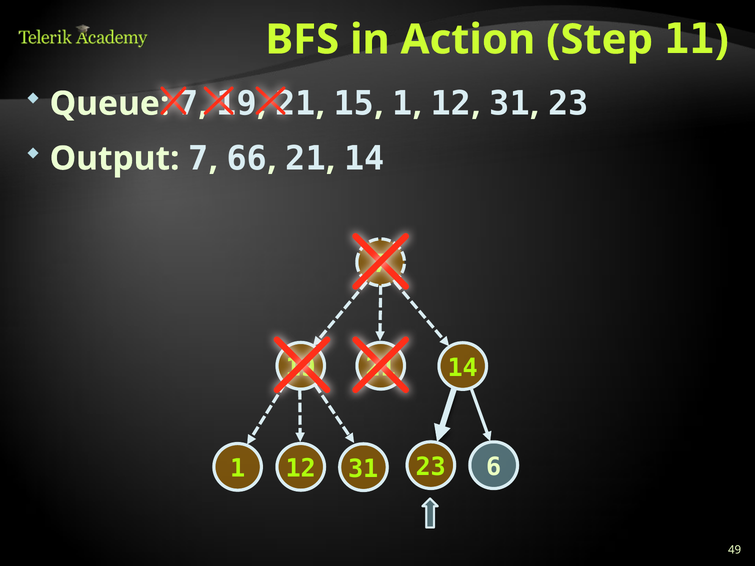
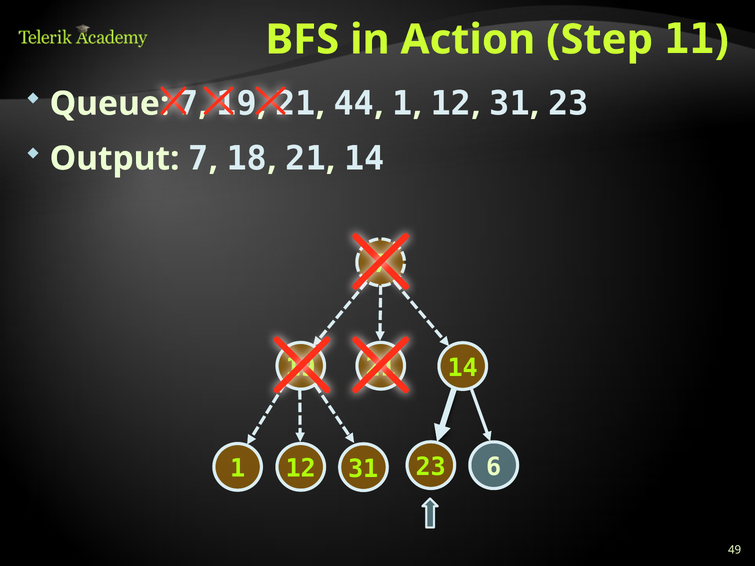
15: 15 -> 44
66: 66 -> 18
